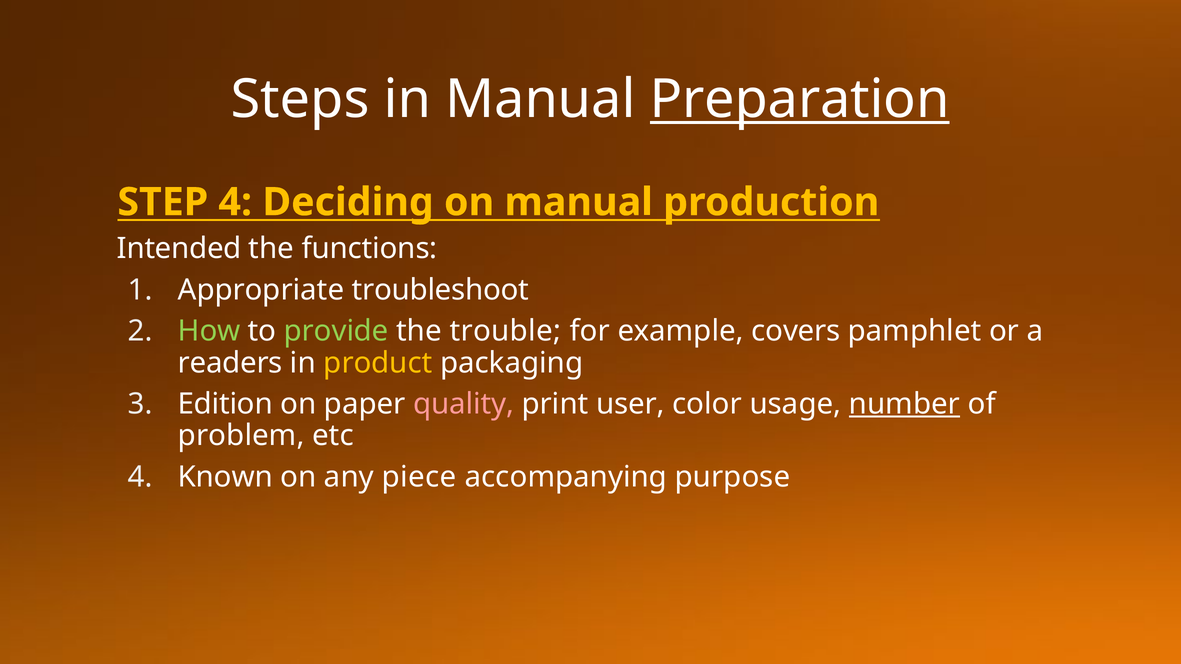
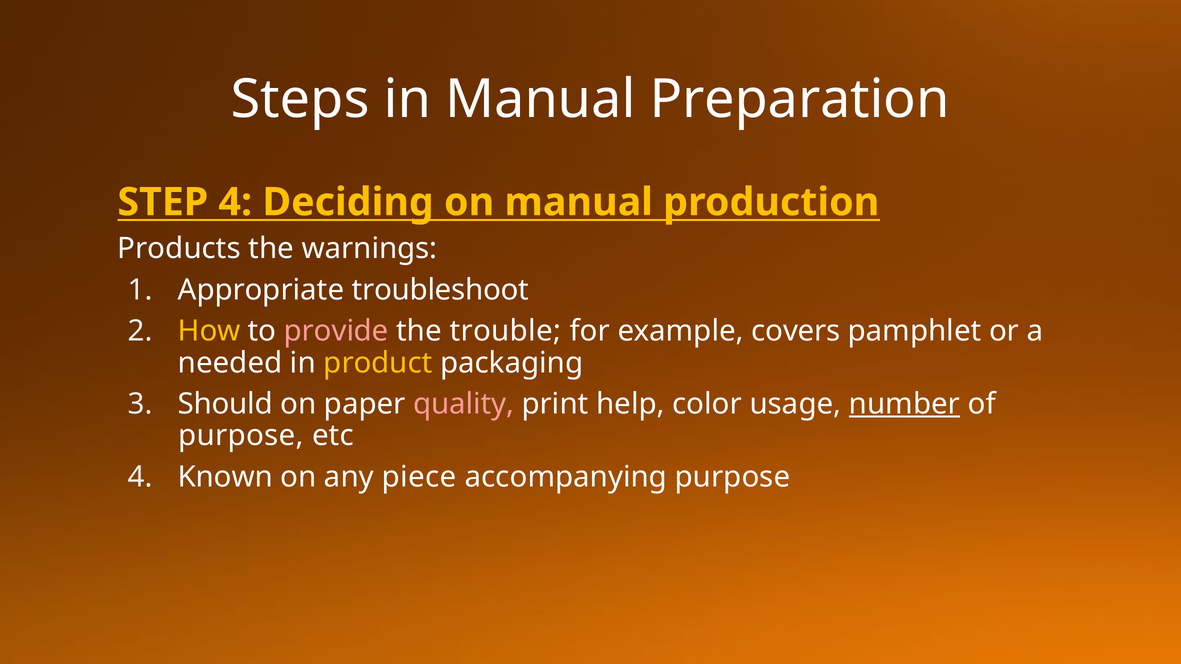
Preparation underline: present -> none
Intended: Intended -> Products
functions: functions -> warnings
How colour: light green -> yellow
provide colour: light green -> pink
readers: readers -> needed
Edition: Edition -> Should
user: user -> help
problem at (241, 436): problem -> purpose
